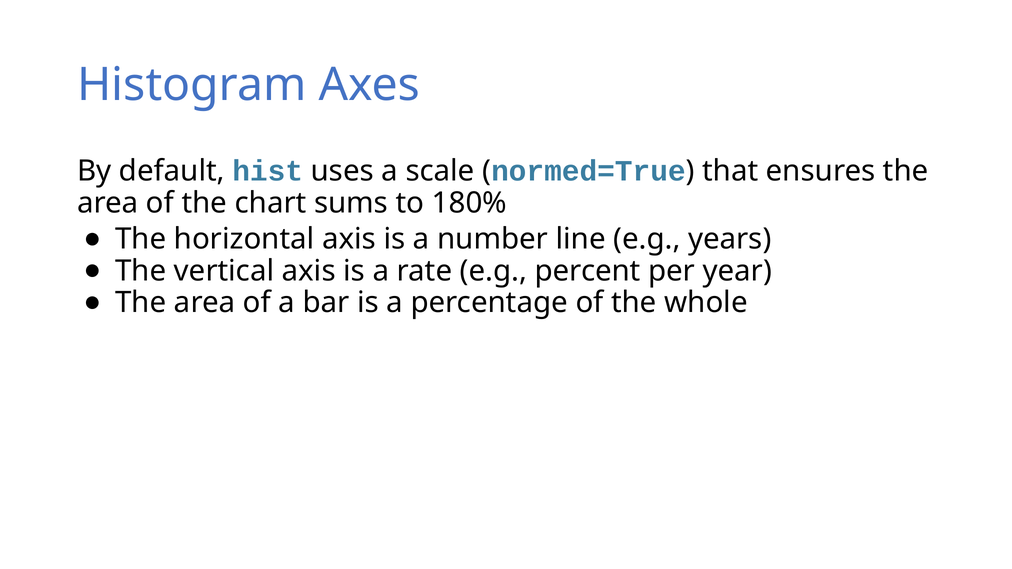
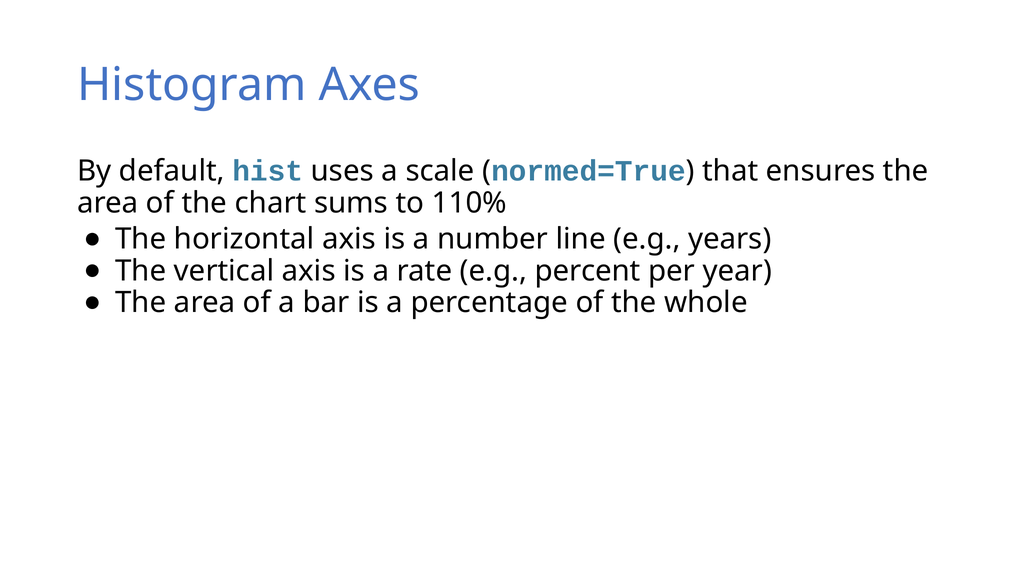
180%: 180% -> 110%
